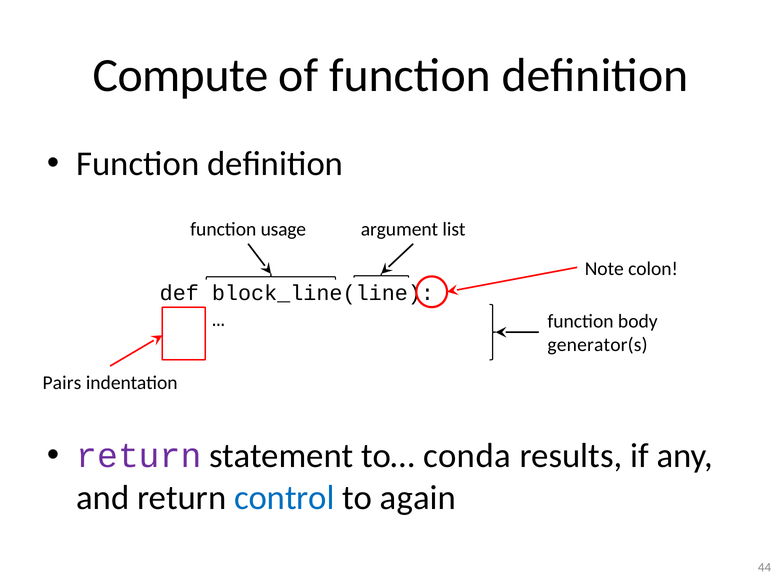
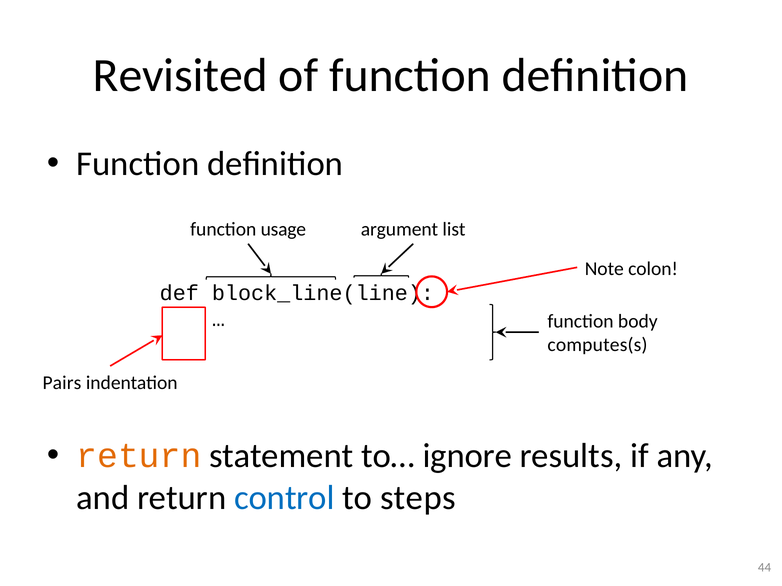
Compute: Compute -> Revisited
generator(s: generator(s -> computes(s
return at (139, 456) colour: purple -> orange
conda: conda -> ignore
again: again -> steps
